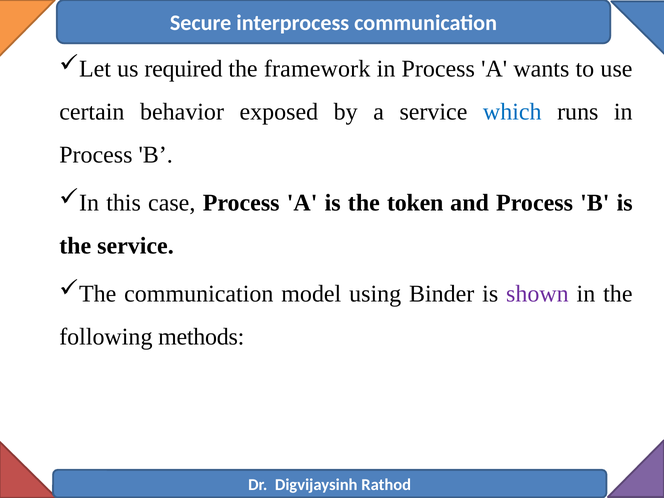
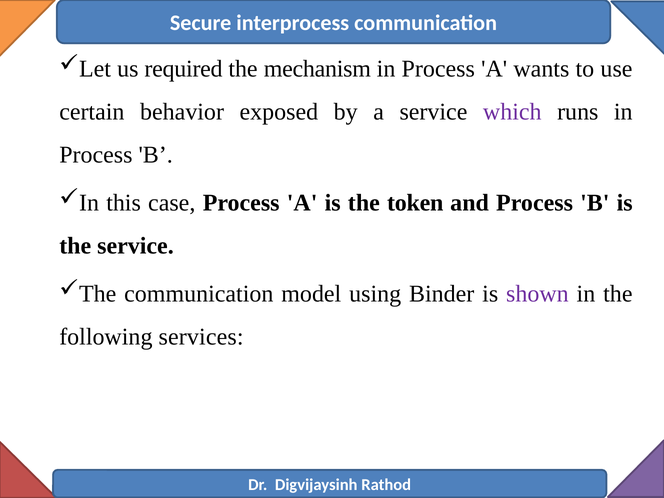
framework: framework -> mechanism
which colour: blue -> purple
methods: methods -> services
